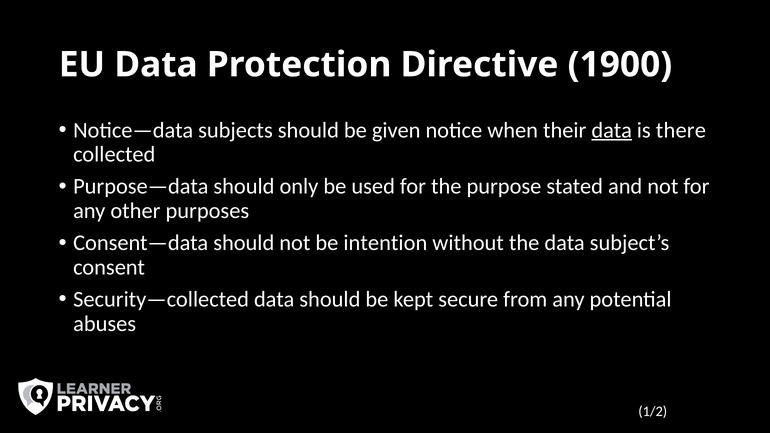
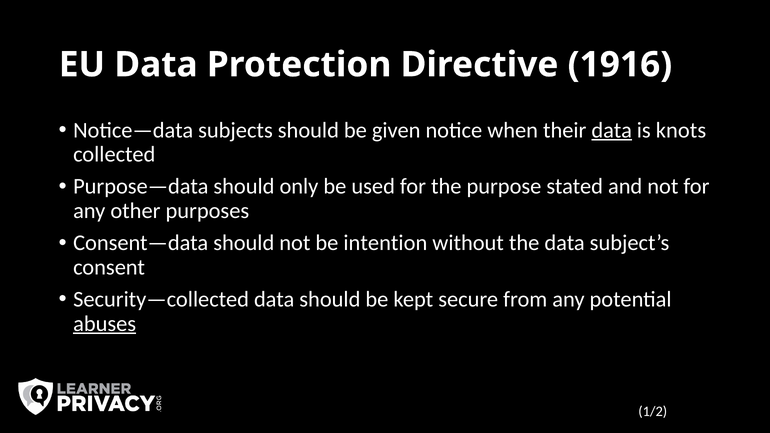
1900: 1900 -> 1916
there: there -> knots
abuses underline: none -> present
